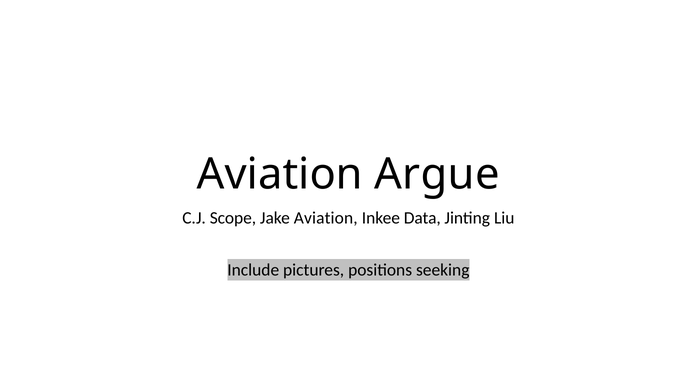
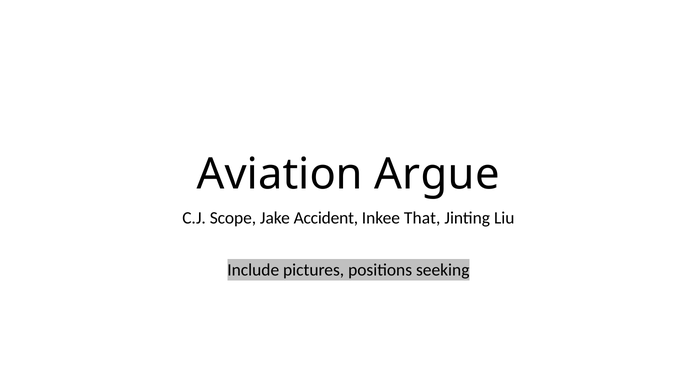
Jake Aviation: Aviation -> Accident
Data: Data -> That
